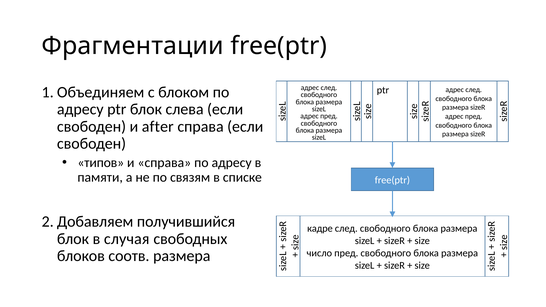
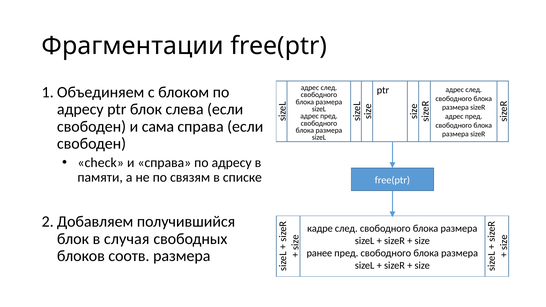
after: after -> сама
типов: типов -> check
число: число -> ранее
